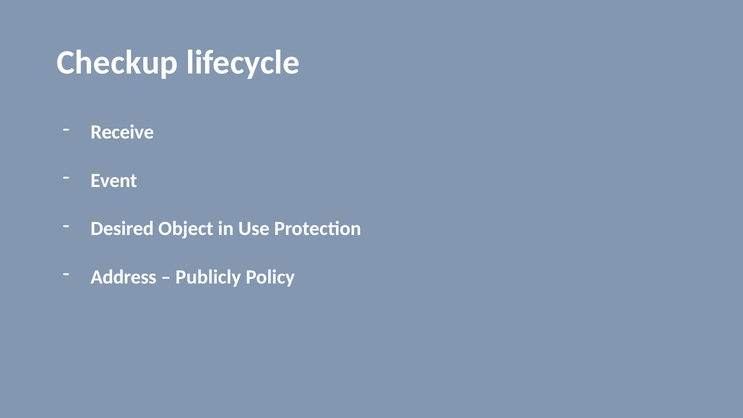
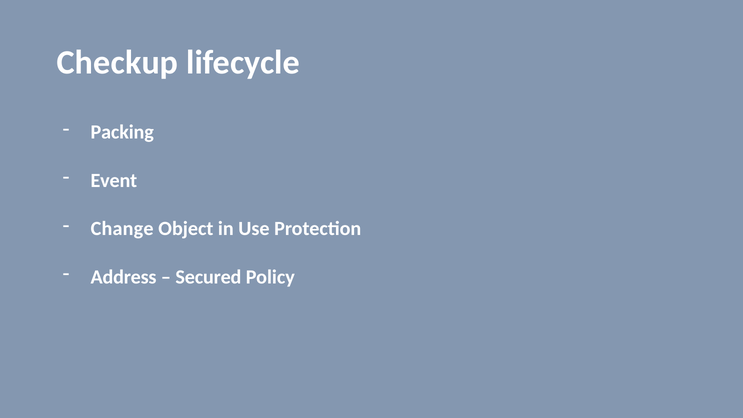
Receive: Receive -> Packing
Desired: Desired -> Change
Publicly: Publicly -> Secured
